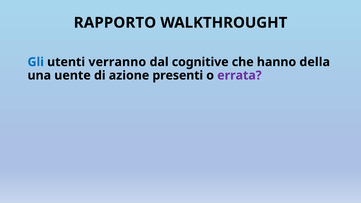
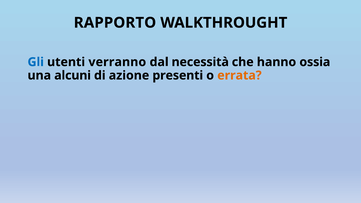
cognitive: cognitive -> necessità
della: della -> ossia
uente: uente -> alcuni
errata colour: purple -> orange
